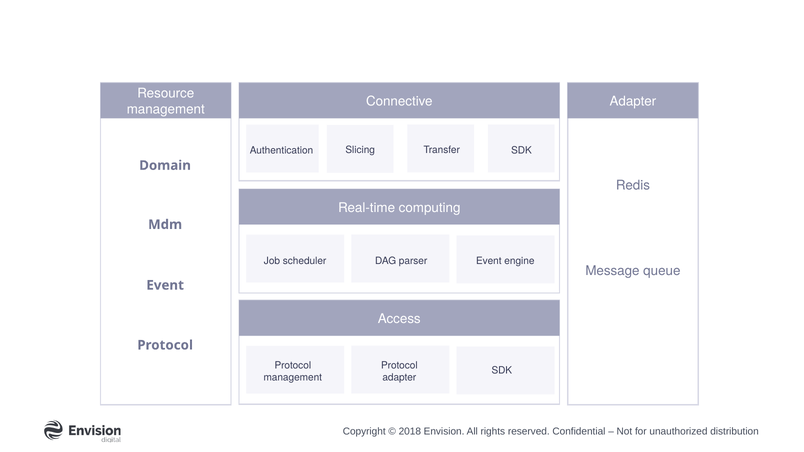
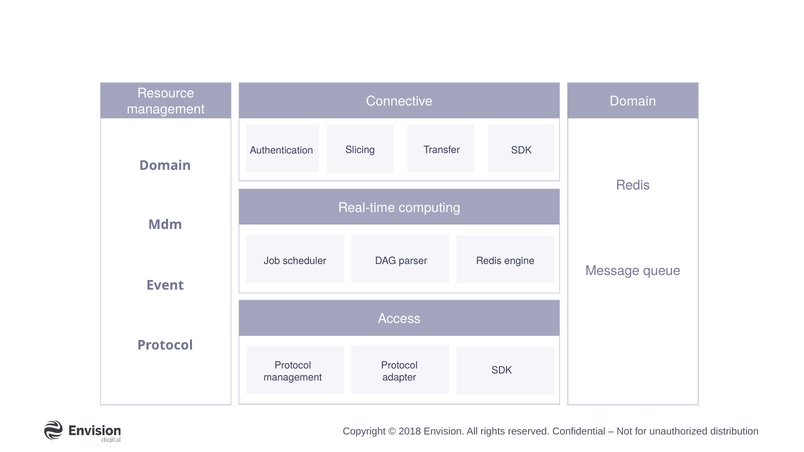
Connective Adapter: Adapter -> Domain
parser Event: Event -> Redis
